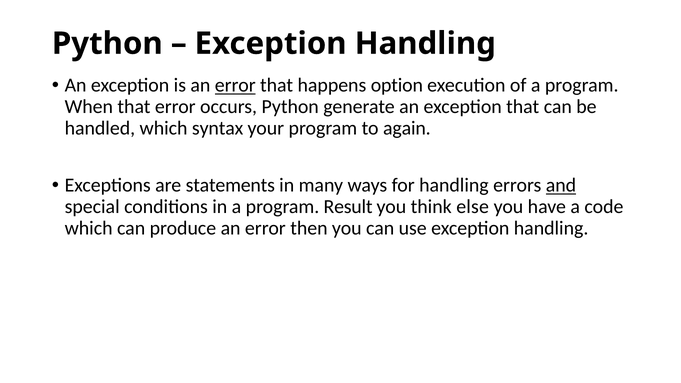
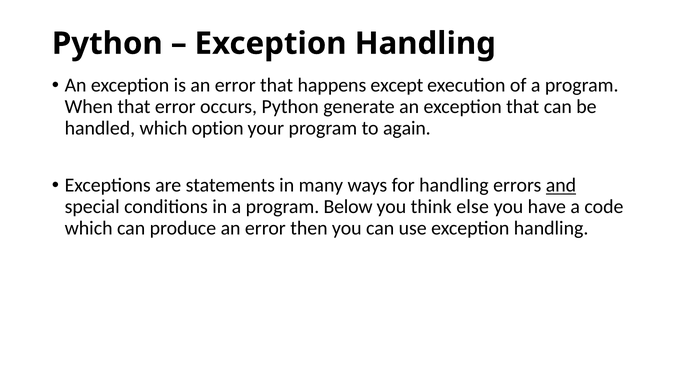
error at (235, 85) underline: present -> none
option: option -> except
syntax: syntax -> option
Result: Result -> Below
